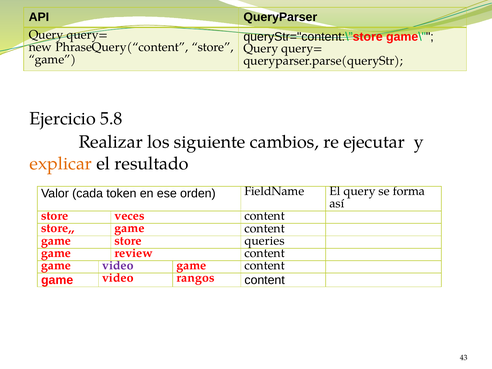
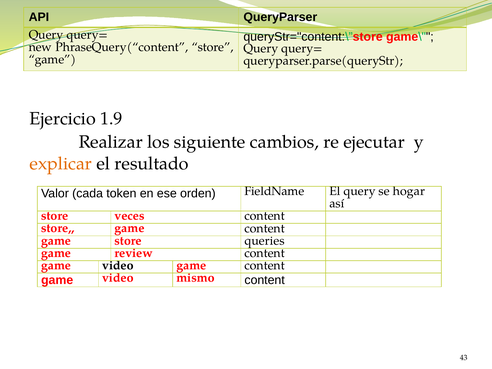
5.8: 5.8 -> 1.9
forma: forma -> hogar
video at (118, 265) colour: purple -> black
rangos: rangos -> mismo
